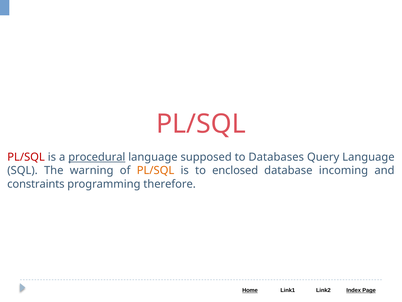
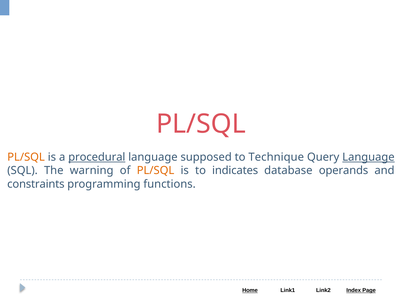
PL/SQL at (26, 157) colour: red -> orange
Databases: Databases -> Technique
Language at (368, 157) underline: none -> present
enclosed: enclosed -> indicates
incoming: incoming -> operands
therefore: therefore -> functions
